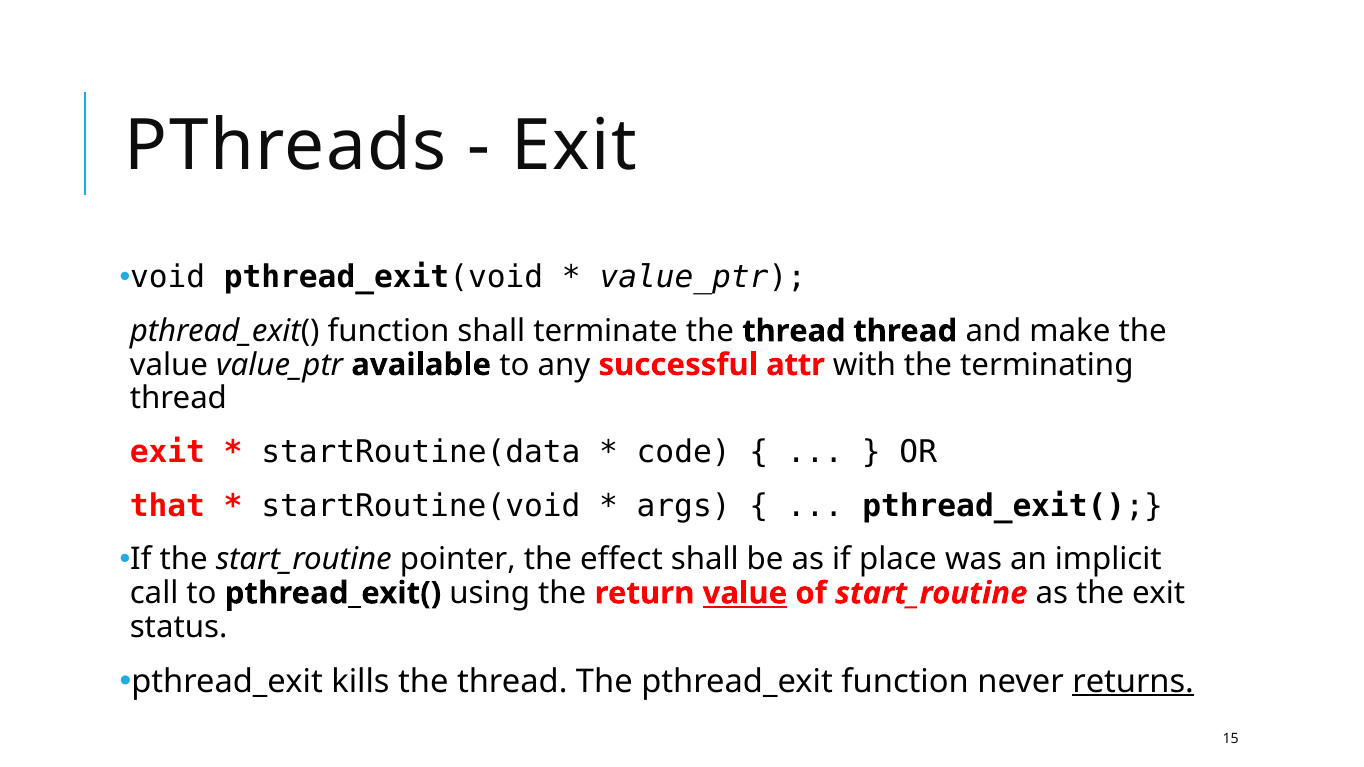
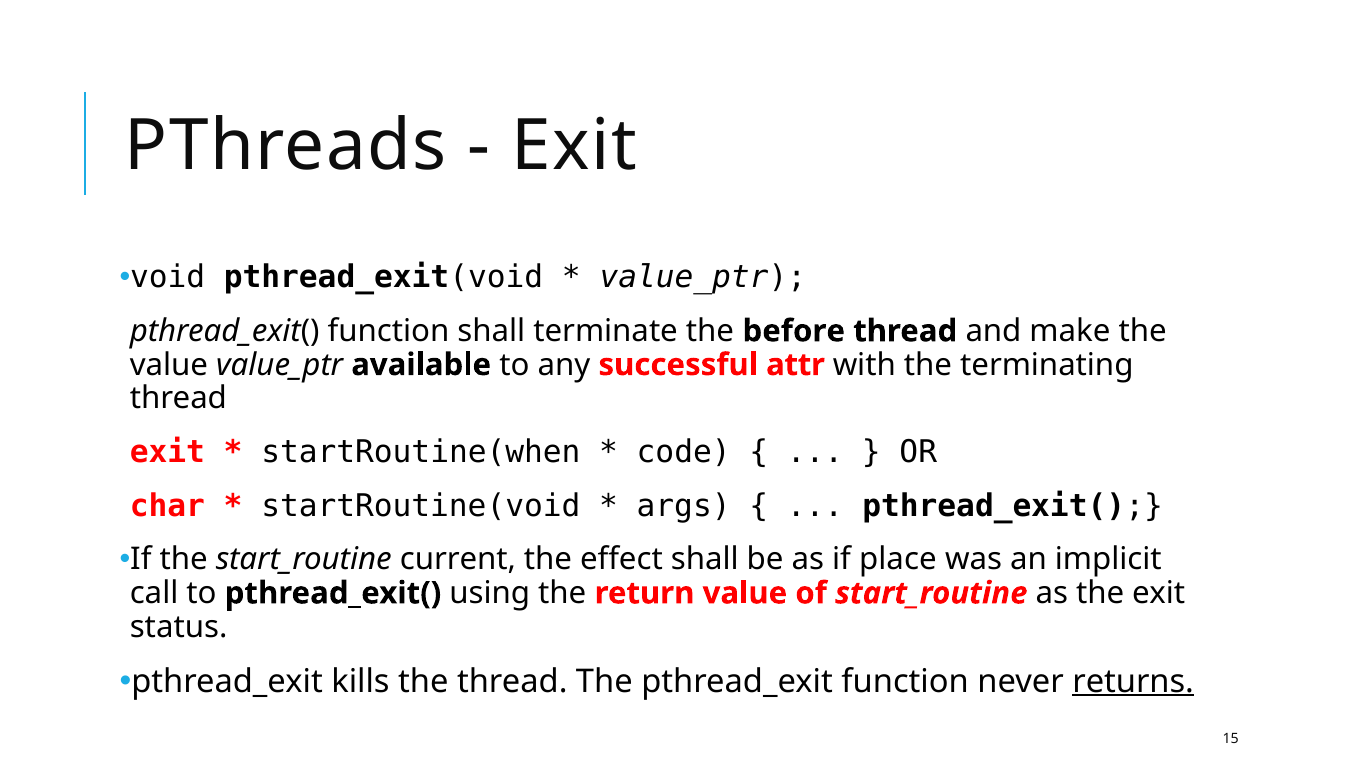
terminate the thread: thread -> before
startRoutine(data: startRoutine(data -> startRoutine(when
that: that -> char
pointer: pointer -> current
value at (745, 593) underline: present -> none
